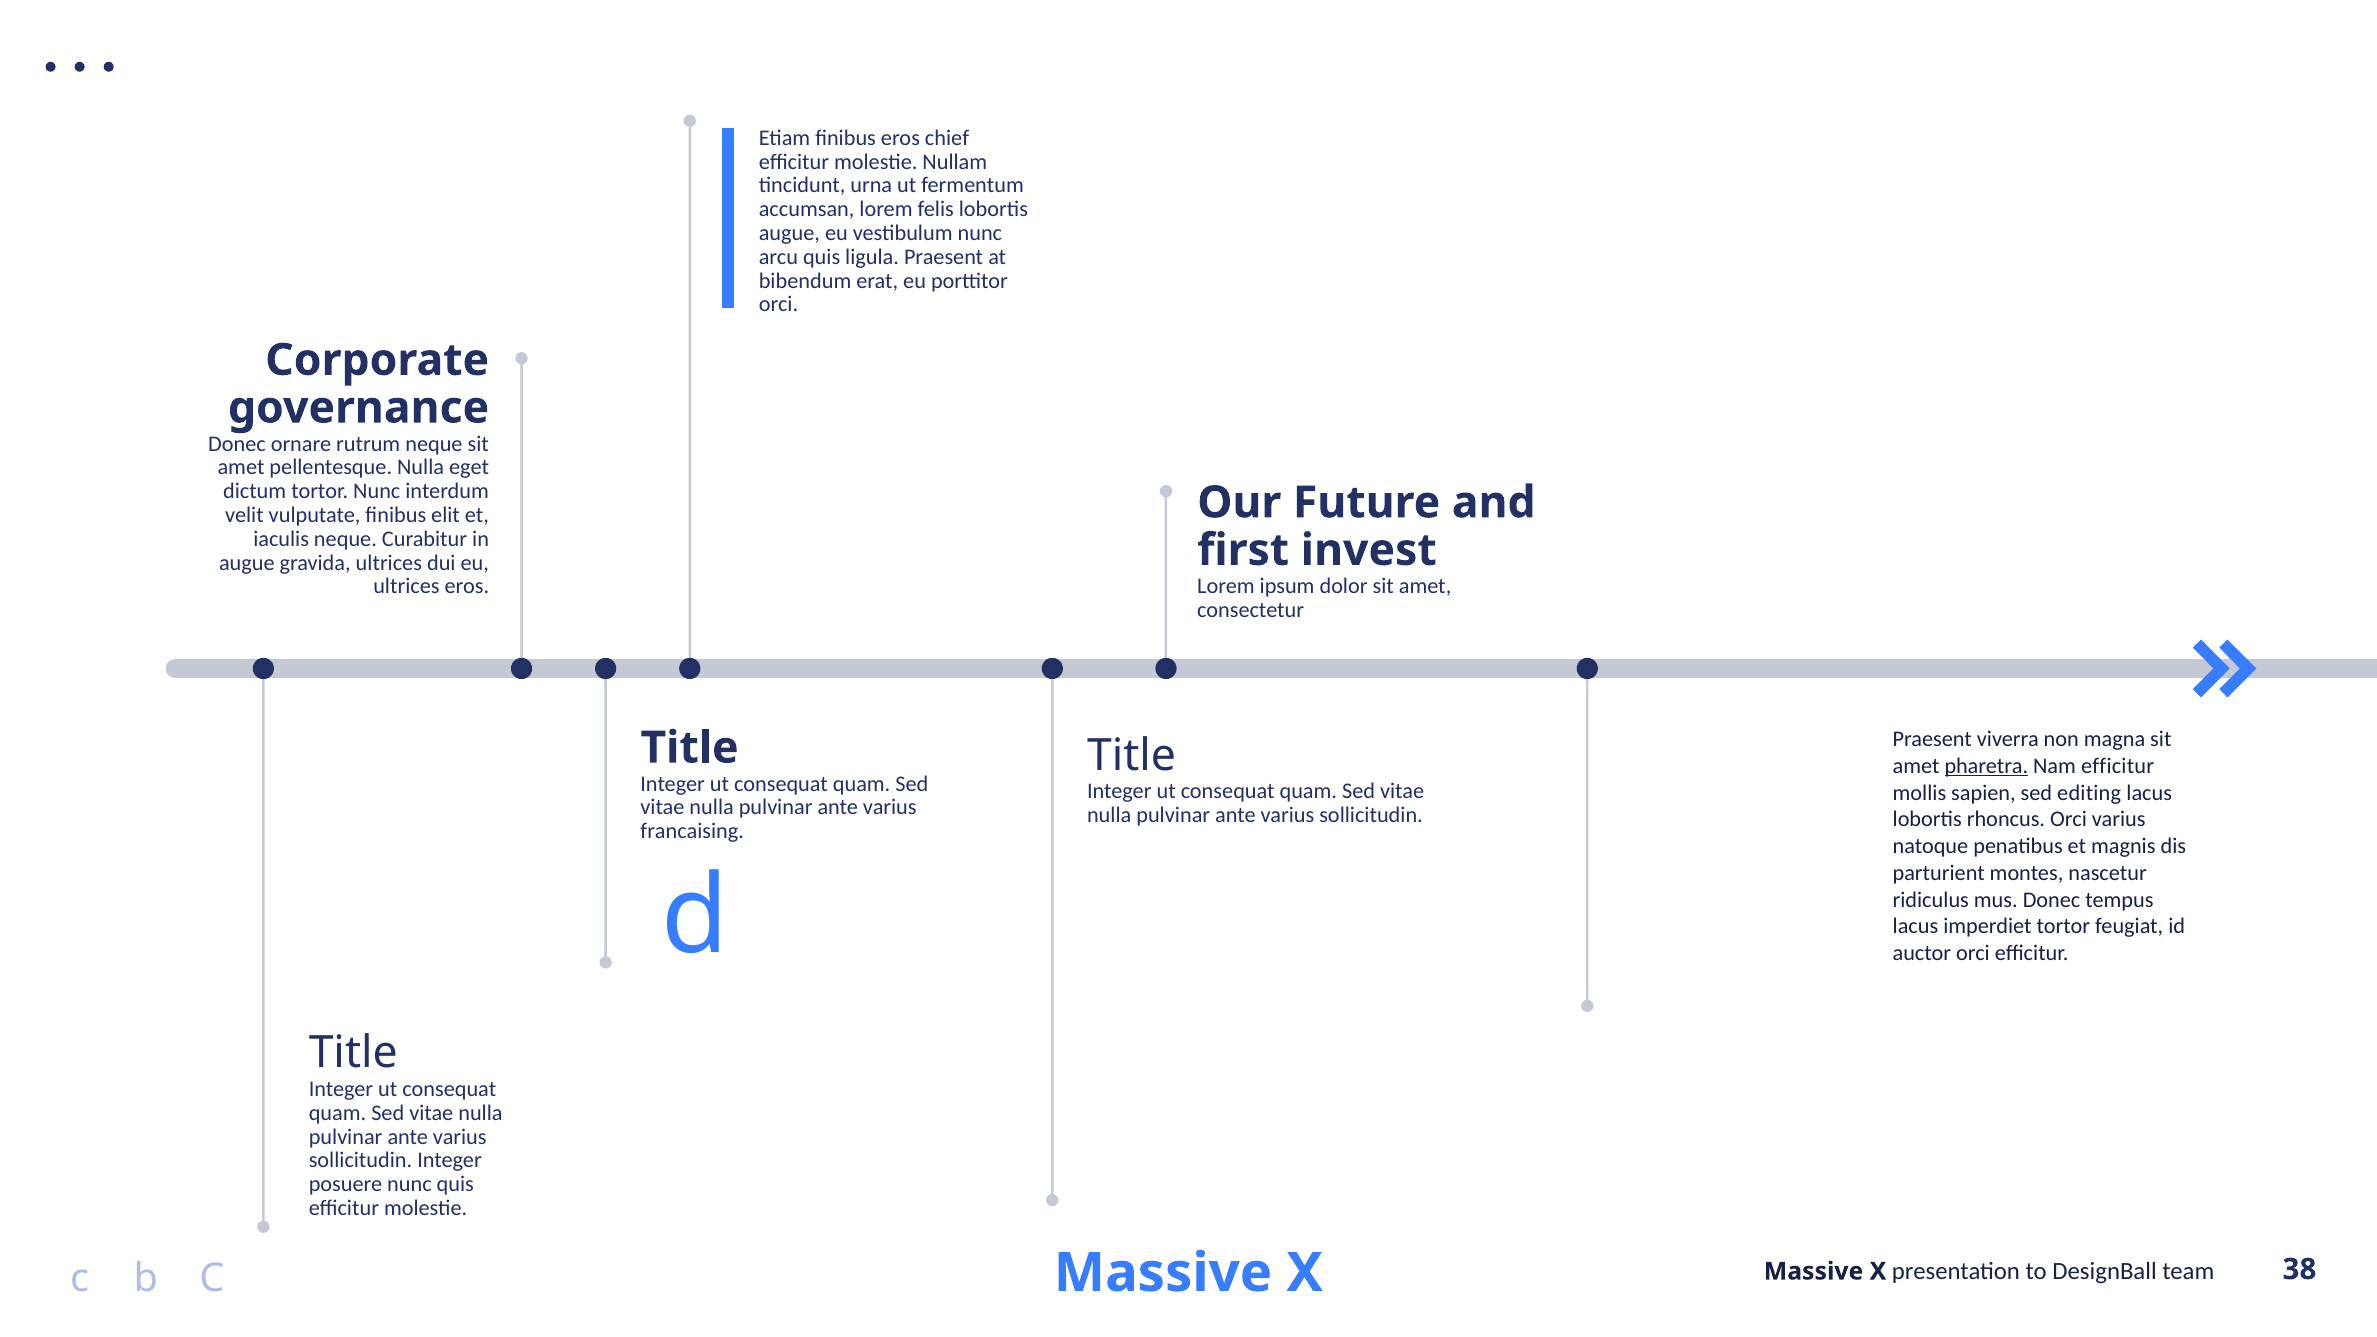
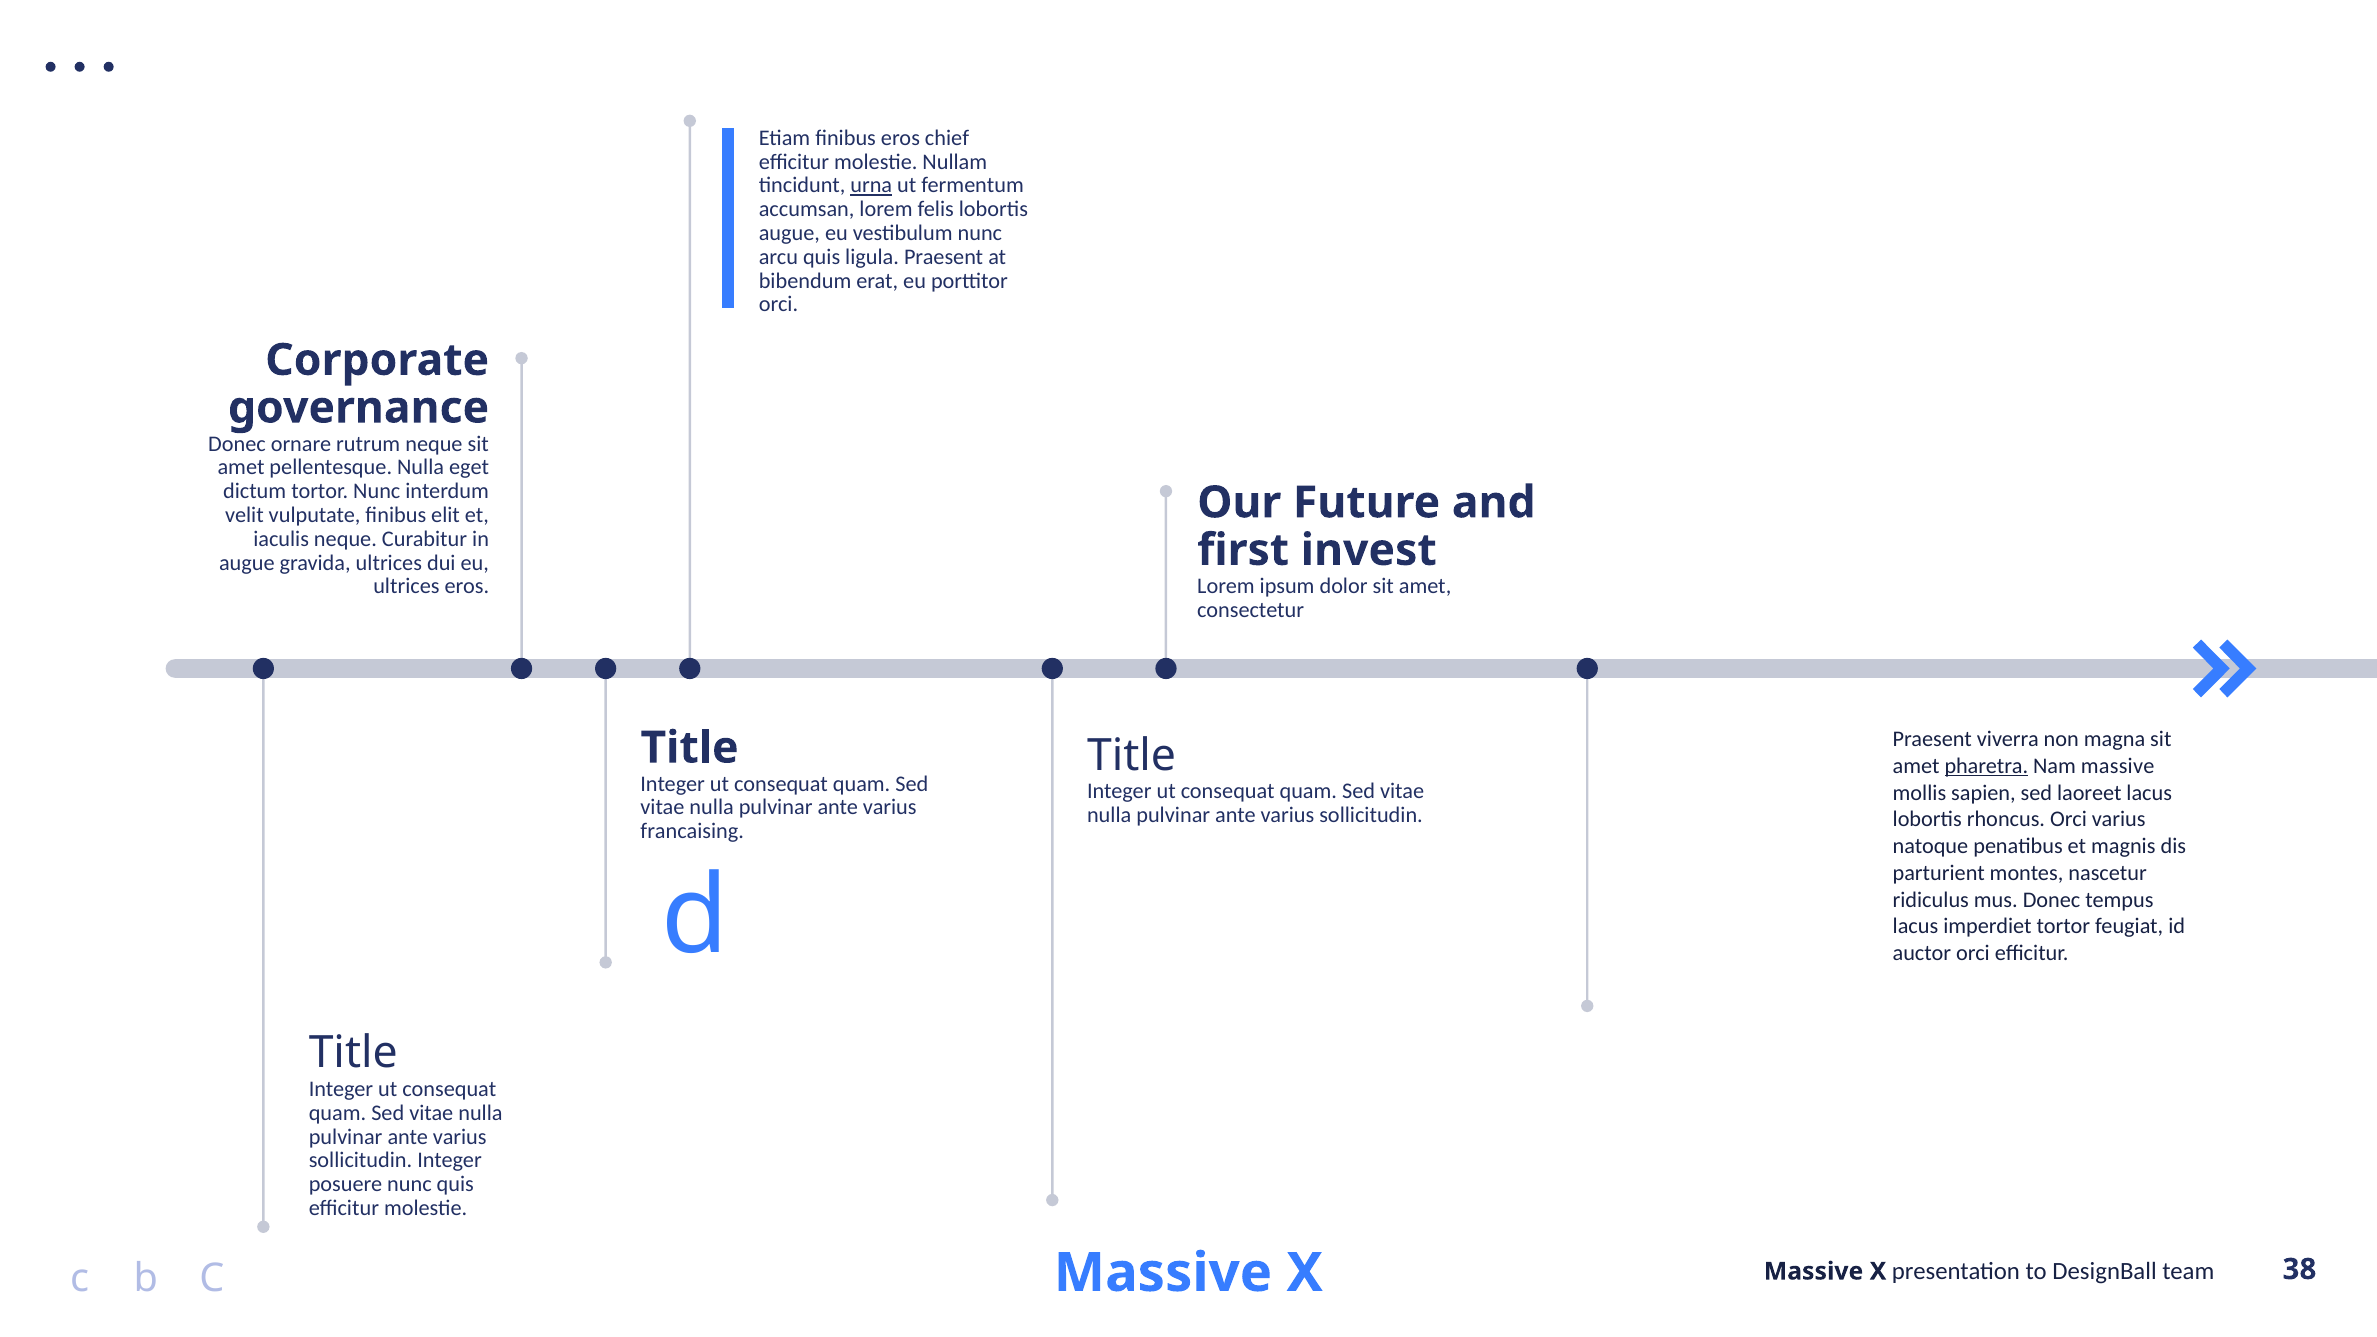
urna underline: none -> present
Nam efficitur: efficitur -> massive
editing: editing -> laoreet
